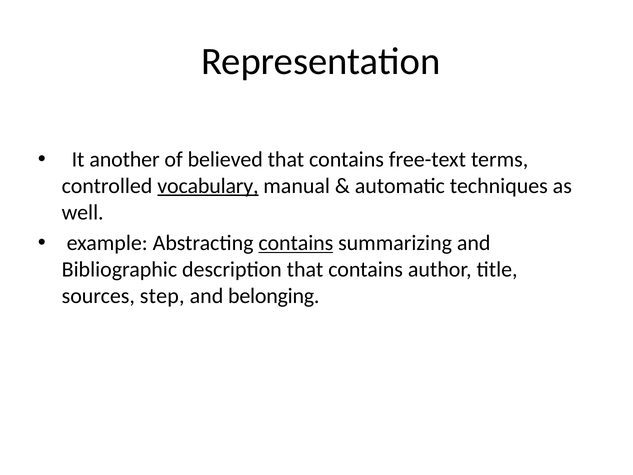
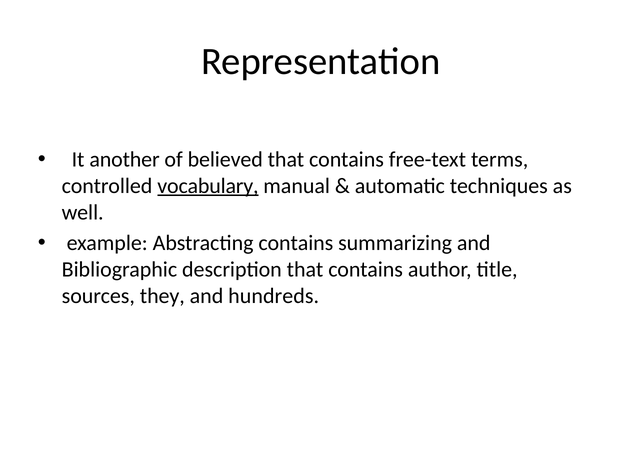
contains at (296, 243) underline: present -> none
step: step -> they
belonging: belonging -> hundreds
